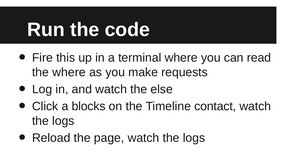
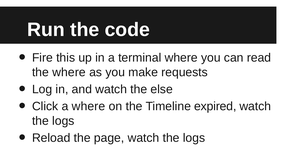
a blocks: blocks -> where
contact: contact -> expired
